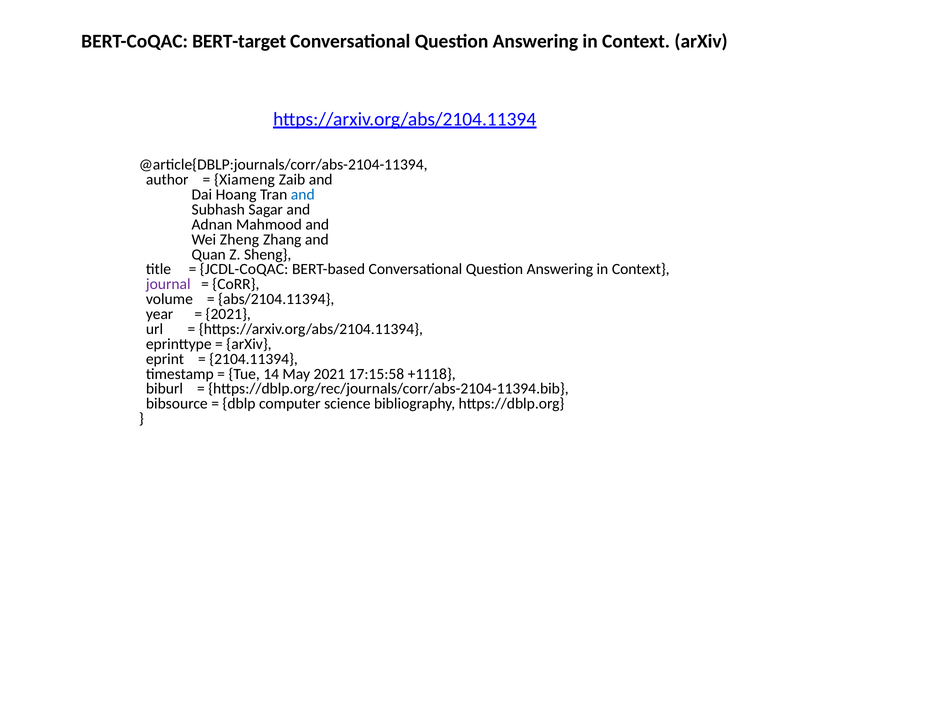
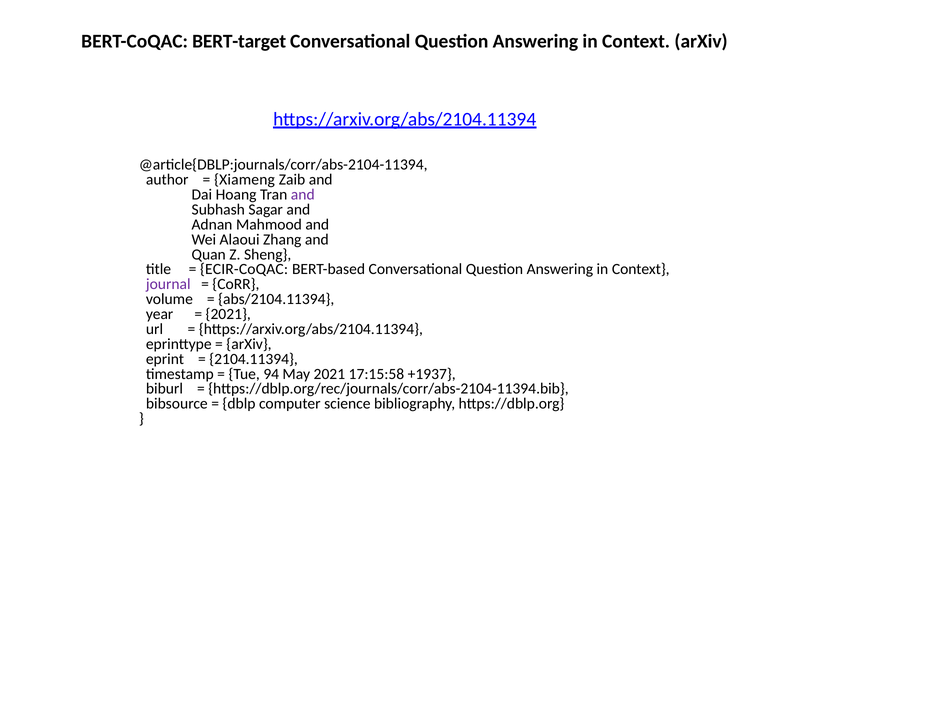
and at (303, 195) colour: blue -> purple
Zheng: Zheng -> Alaoui
JCDL-CoQAC: JCDL-CoQAC -> ECIR-CoQAC
14: 14 -> 94
+1118: +1118 -> +1937
